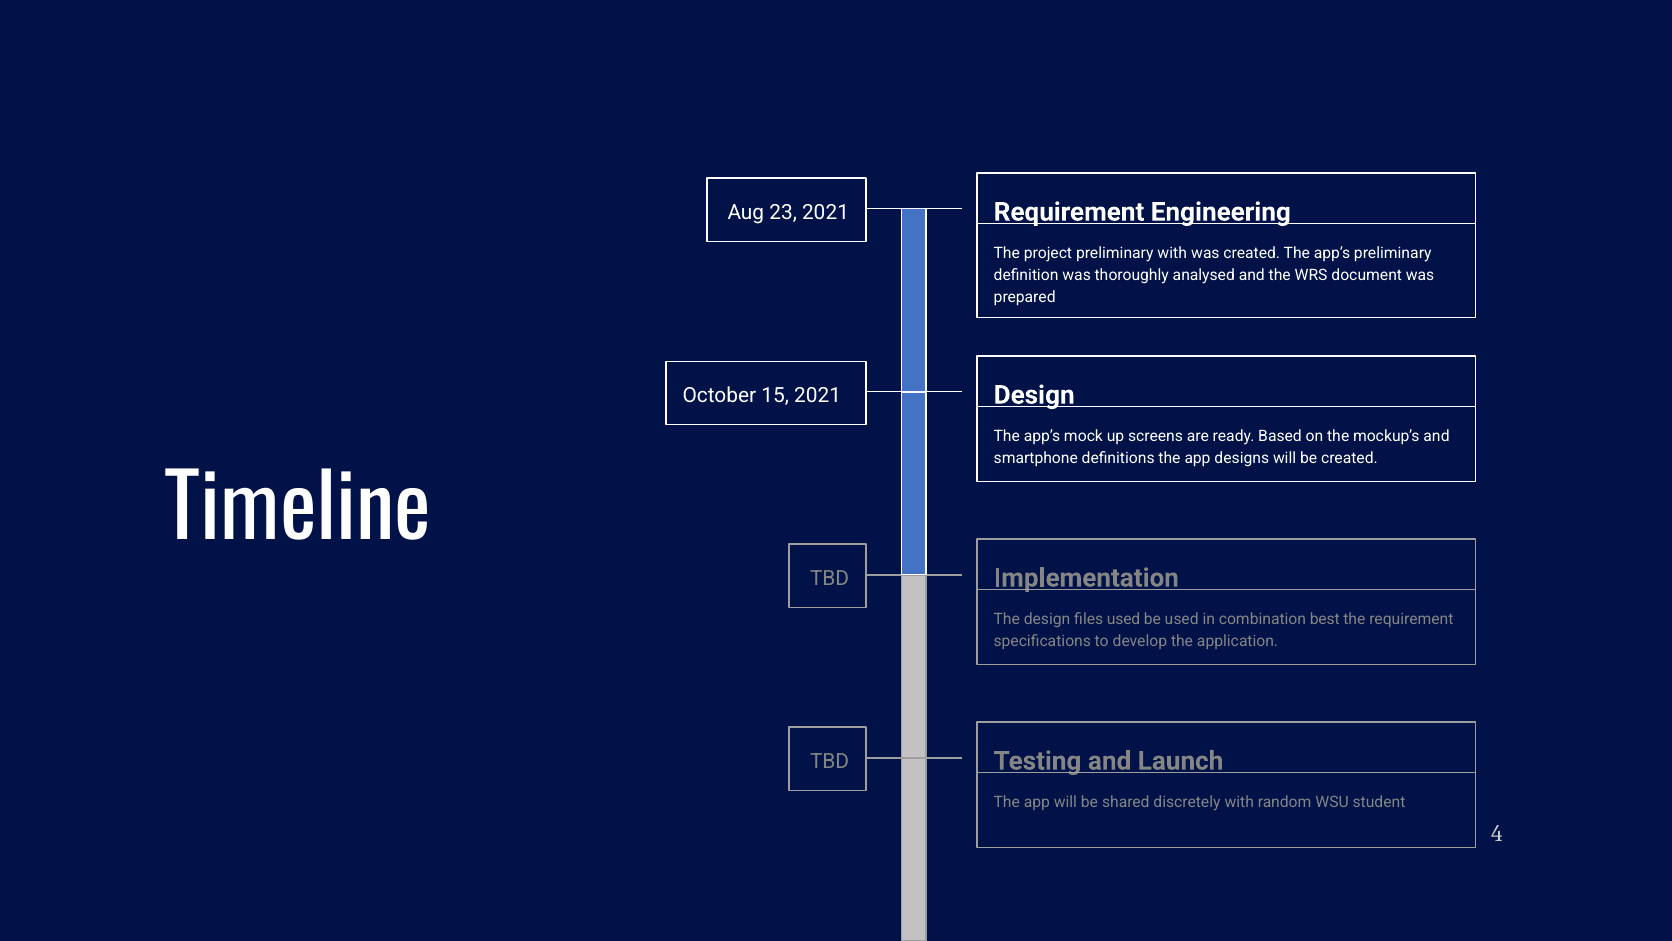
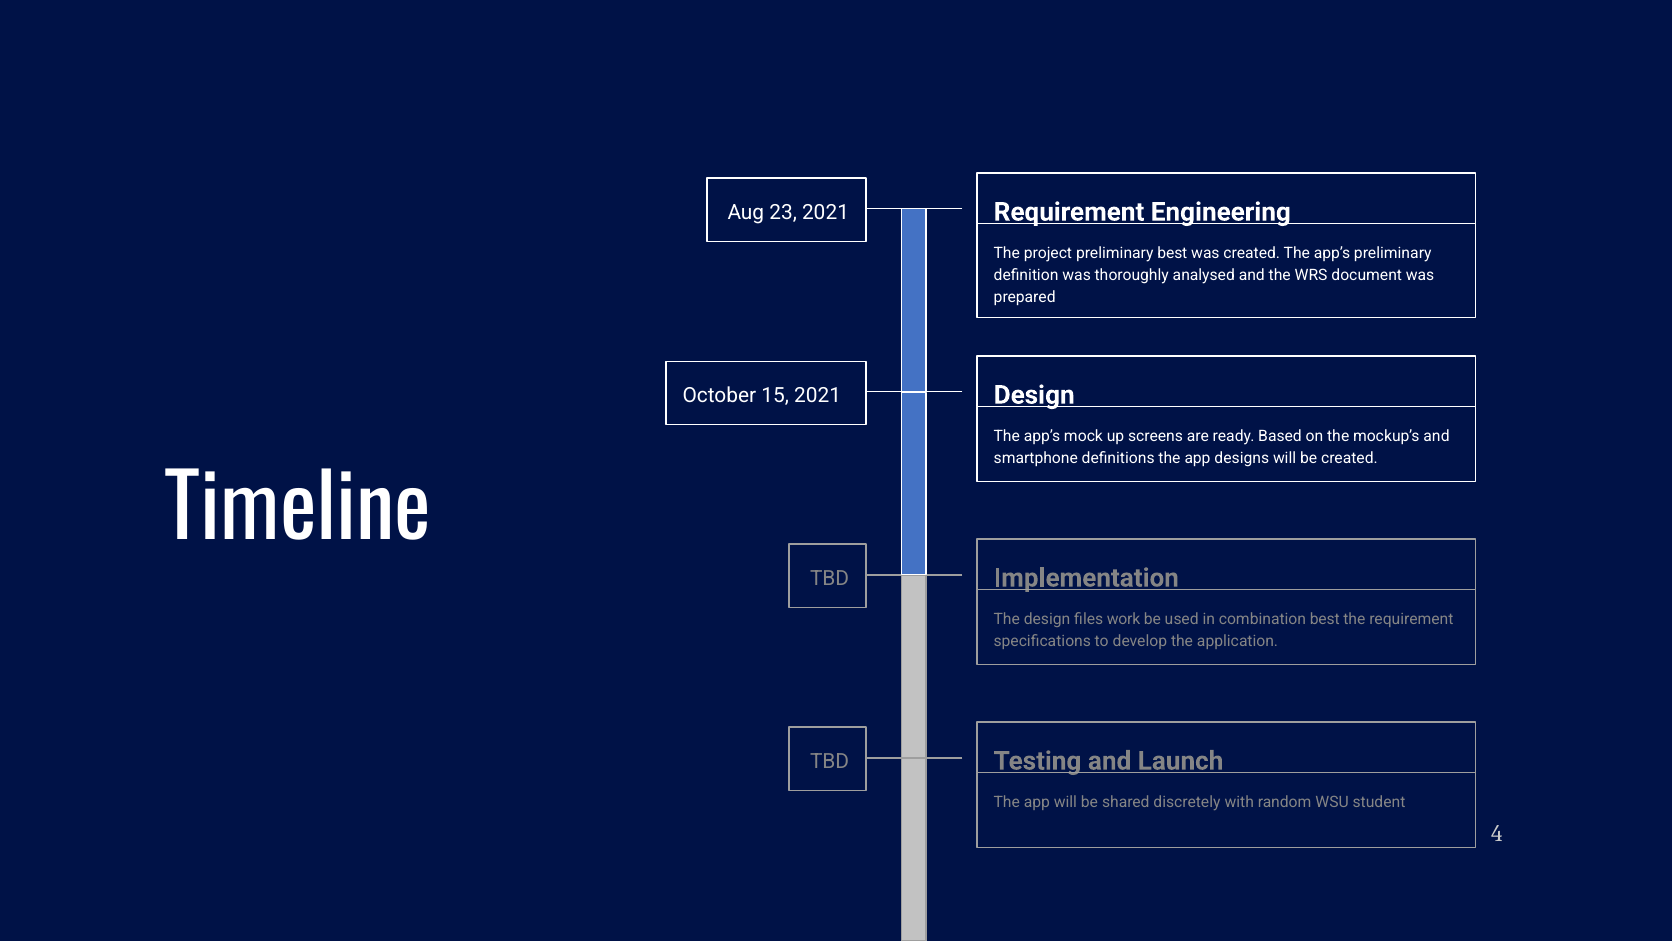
preliminary with: with -> best
files used: used -> work
